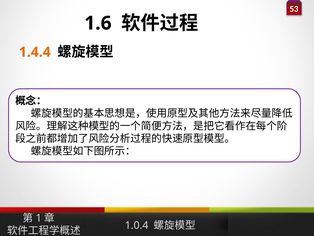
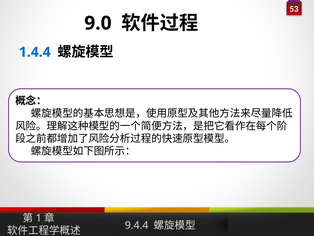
1.6: 1.6 -> 9.0
1.4.4 colour: orange -> blue
1.0.4: 1.0.4 -> 9.4.4
